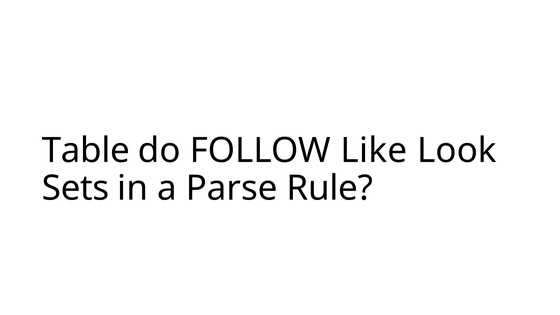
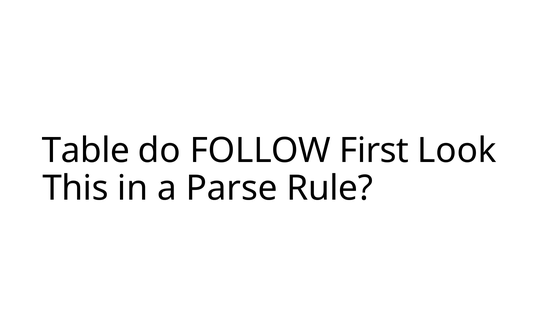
Like: Like -> First
Sets: Sets -> This
